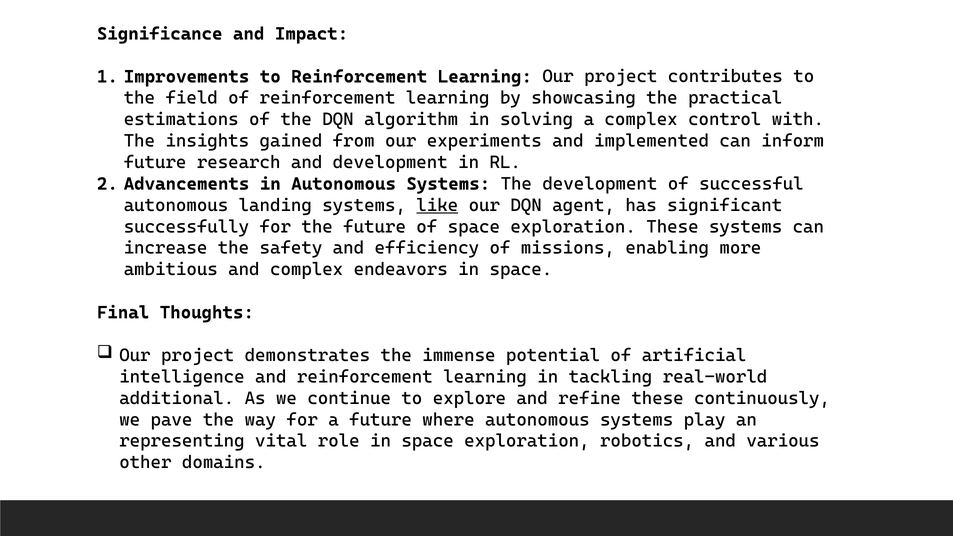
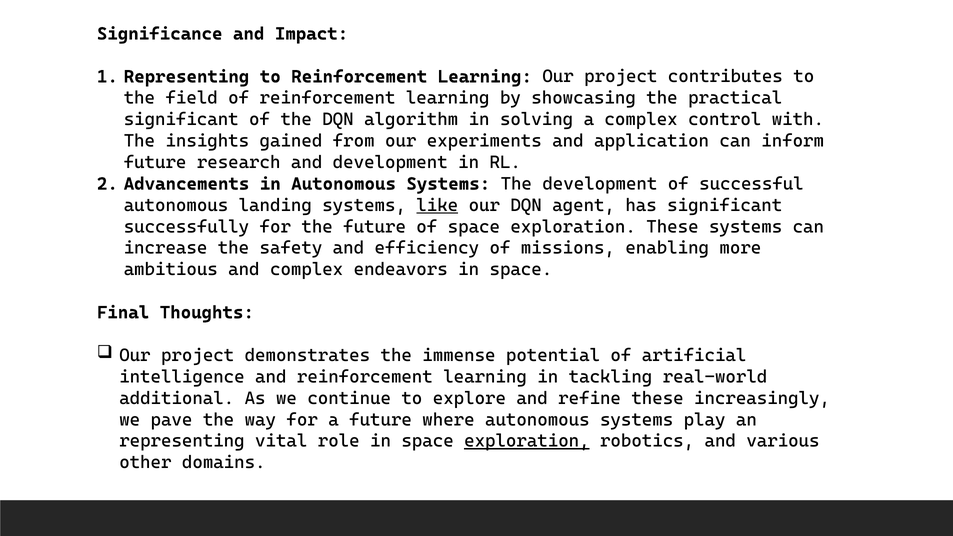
Improvements at (187, 77): Improvements -> Representing
estimations at (181, 119): estimations -> significant
implemented: implemented -> application
continuously: continuously -> increasingly
exploration at (527, 441) underline: none -> present
